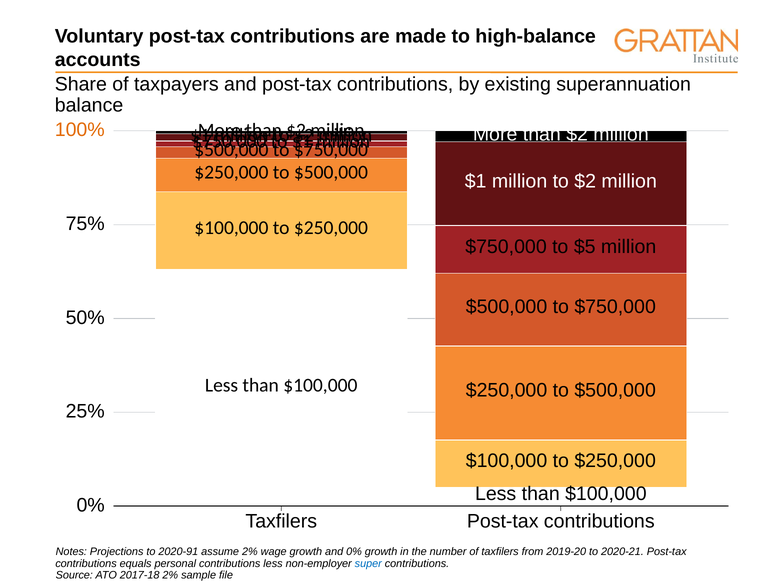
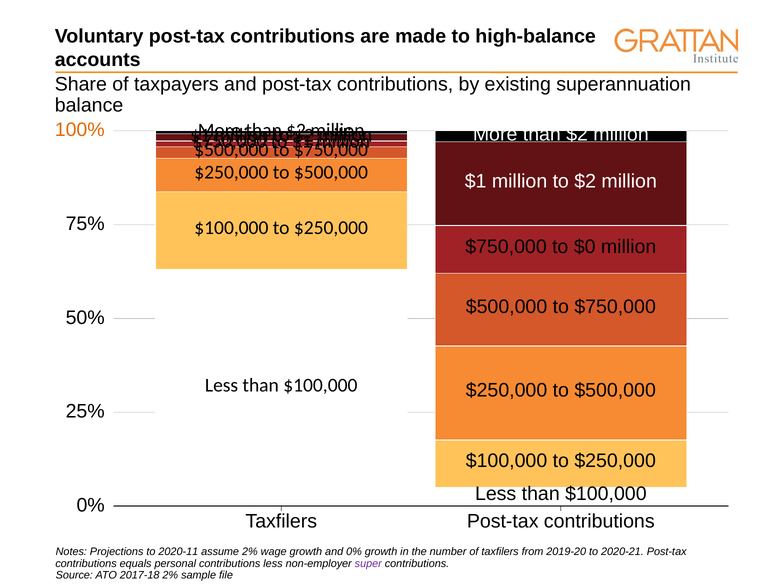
$5: $5 -> $0
2020-91: 2020-91 -> 2020-11
super colour: blue -> purple
